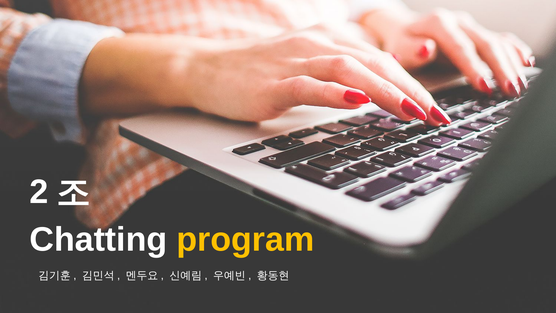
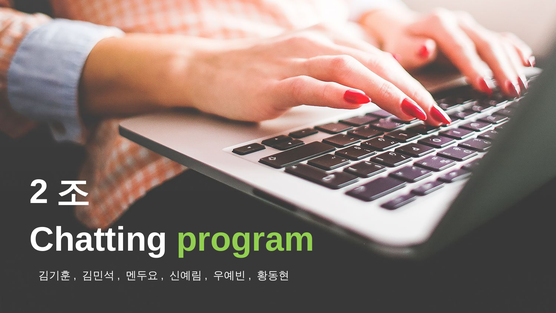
program colour: yellow -> light green
